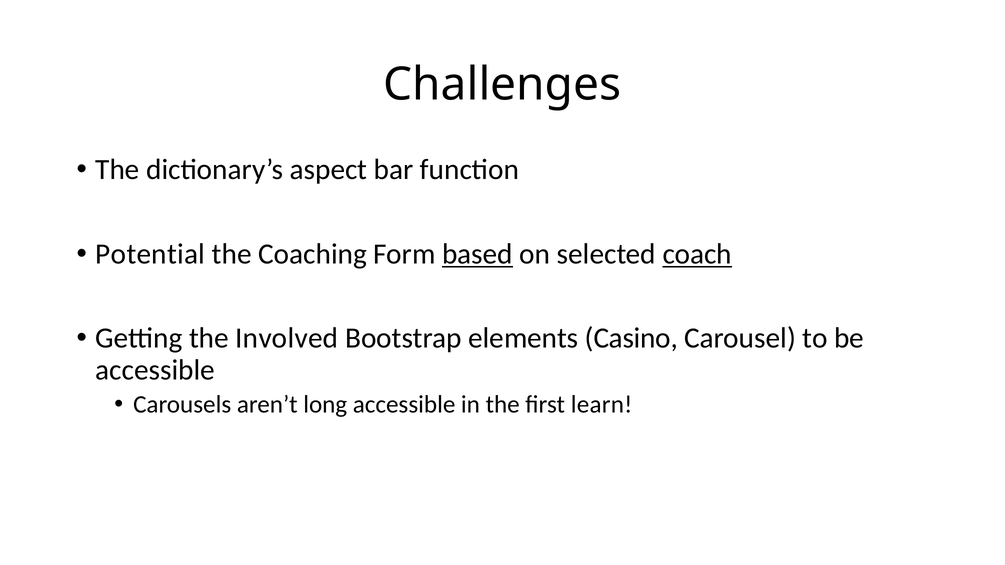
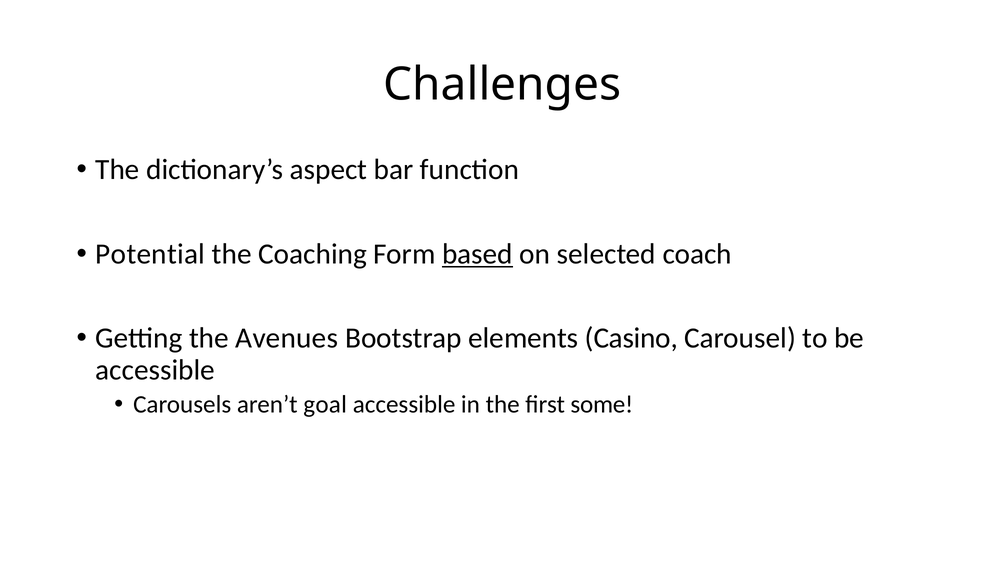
coach underline: present -> none
Involved: Involved -> Avenues
long: long -> goal
learn: learn -> some
